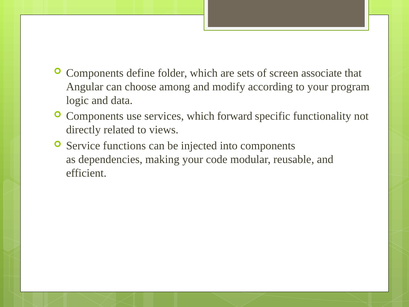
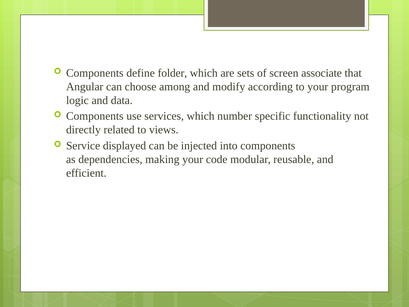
forward: forward -> number
functions: functions -> displayed
